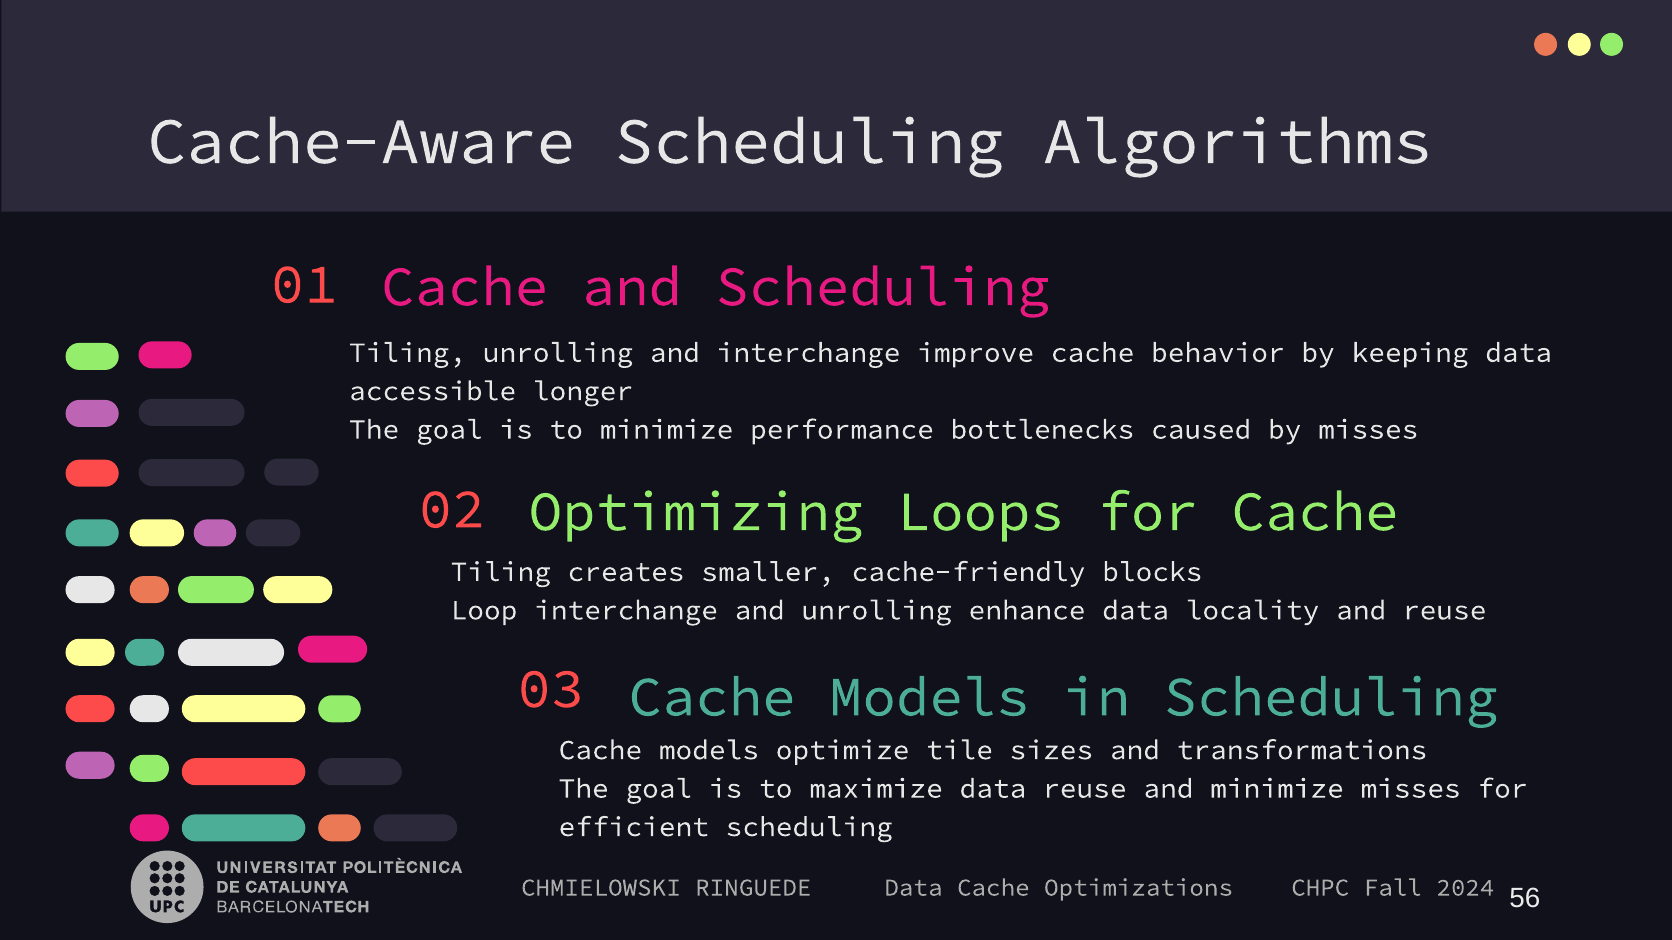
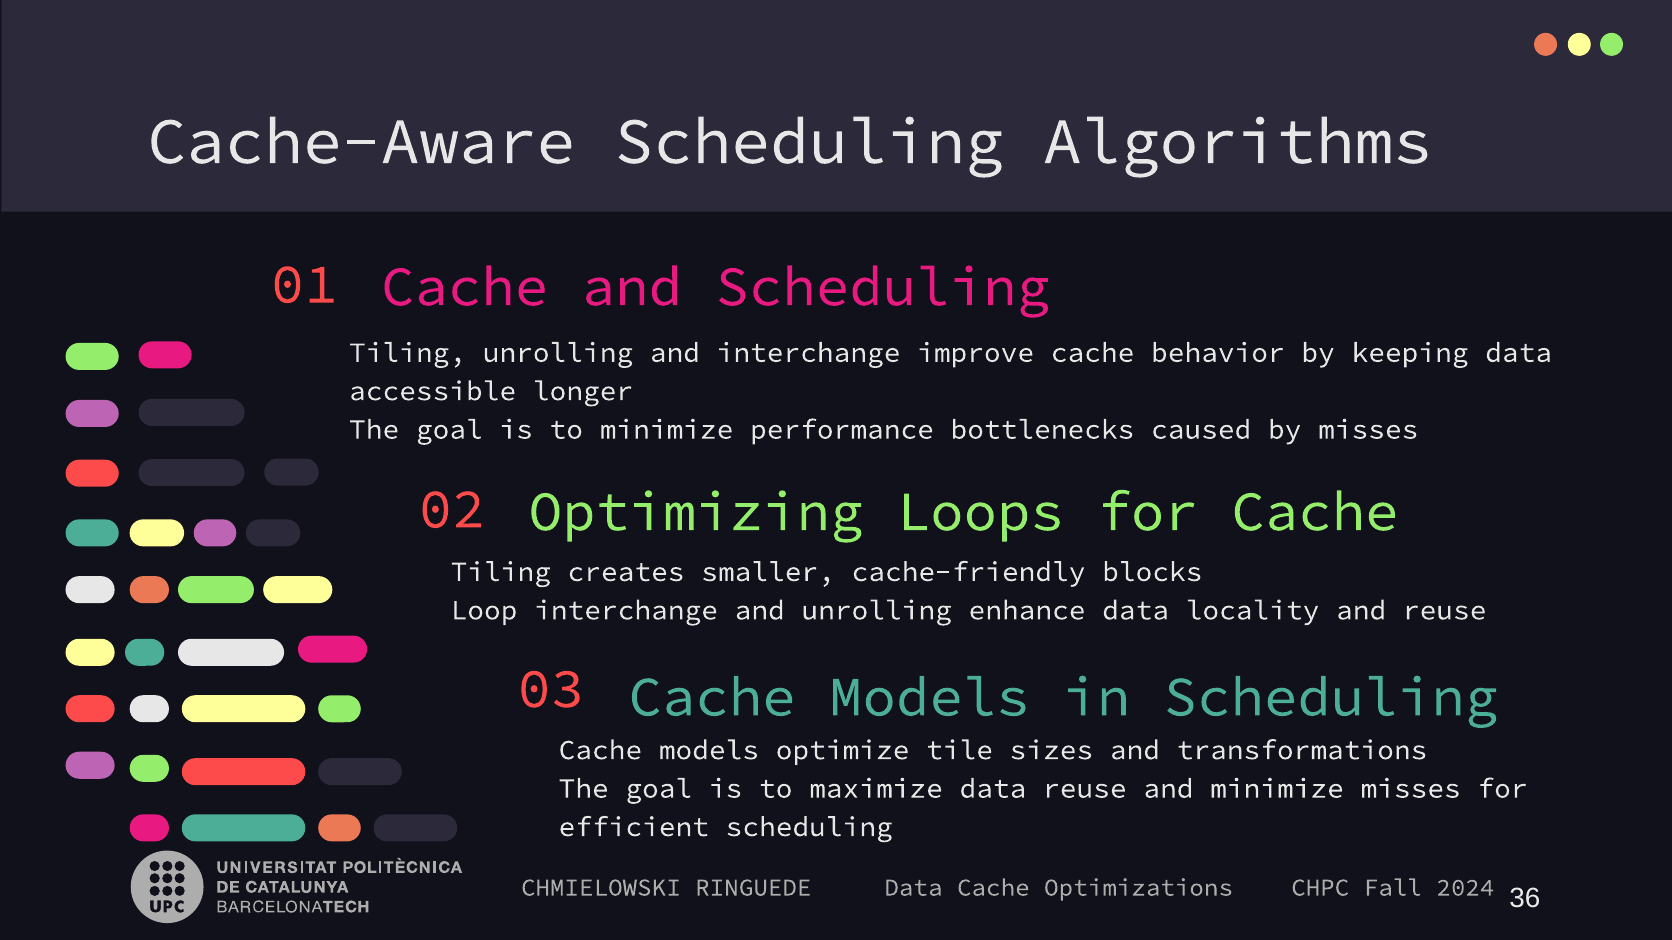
56: 56 -> 36
